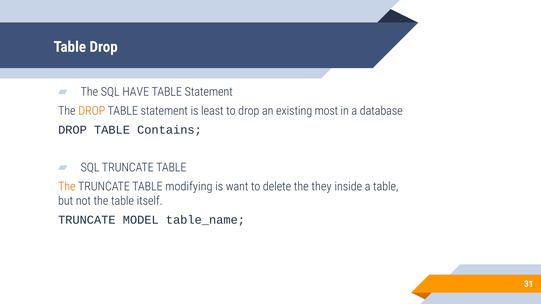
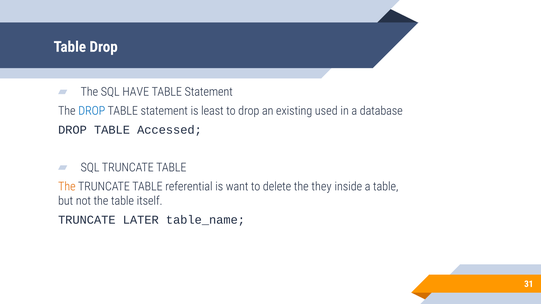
DROP at (92, 111) colour: orange -> blue
most: most -> used
Contains: Contains -> Accessed
modifying: modifying -> referential
MODEL: MODEL -> LATER
